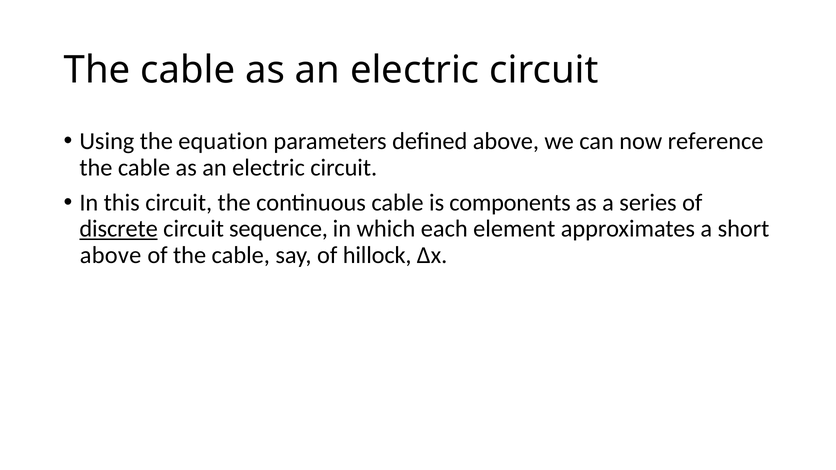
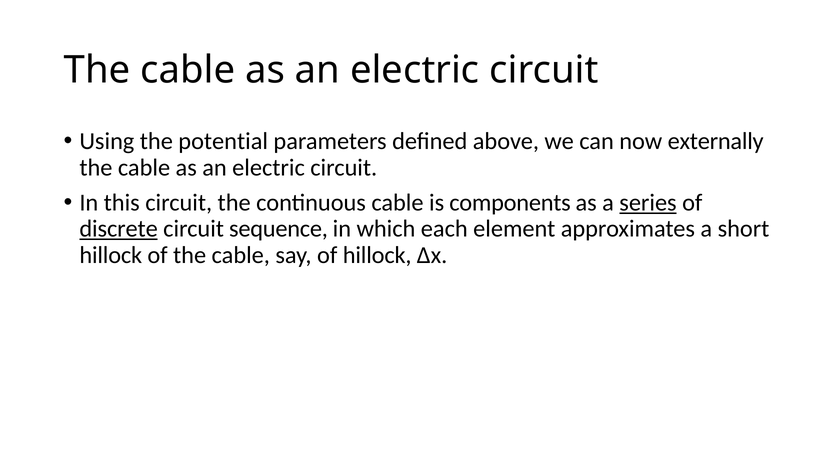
equation: equation -> potential
reference: reference -> externally
series underline: none -> present
above at (111, 255): above -> hillock
